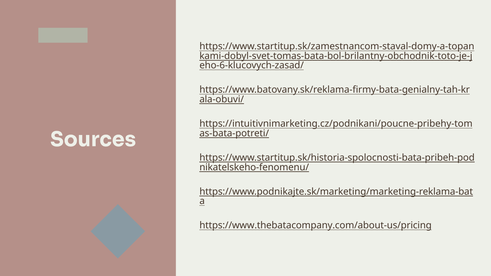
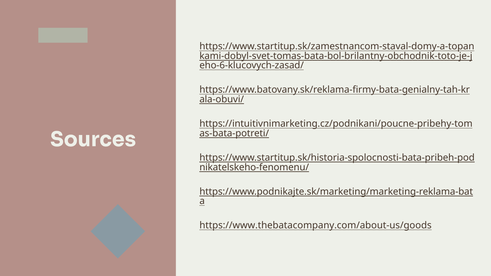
https://www.thebatacompany.com/about-us/pricing: https://www.thebatacompany.com/about-us/pricing -> https://www.thebatacompany.com/about-us/goods
